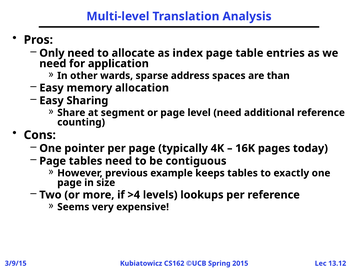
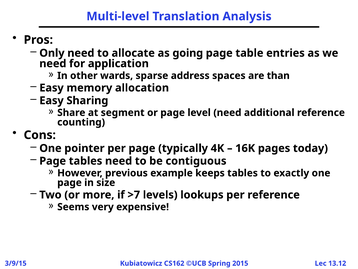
index: index -> going
>4: >4 -> >7
